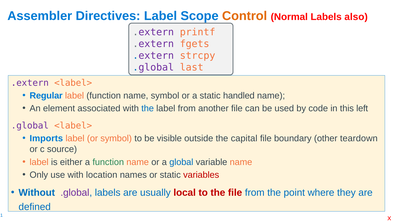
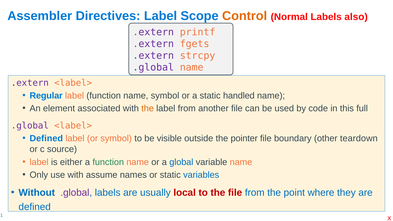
.global last: last -> name
the at (148, 109) colour: blue -> orange
left: left -> full
Imports at (46, 138): Imports -> Defined
capital: capital -> pointer
location: location -> assume
variables colour: red -> blue
